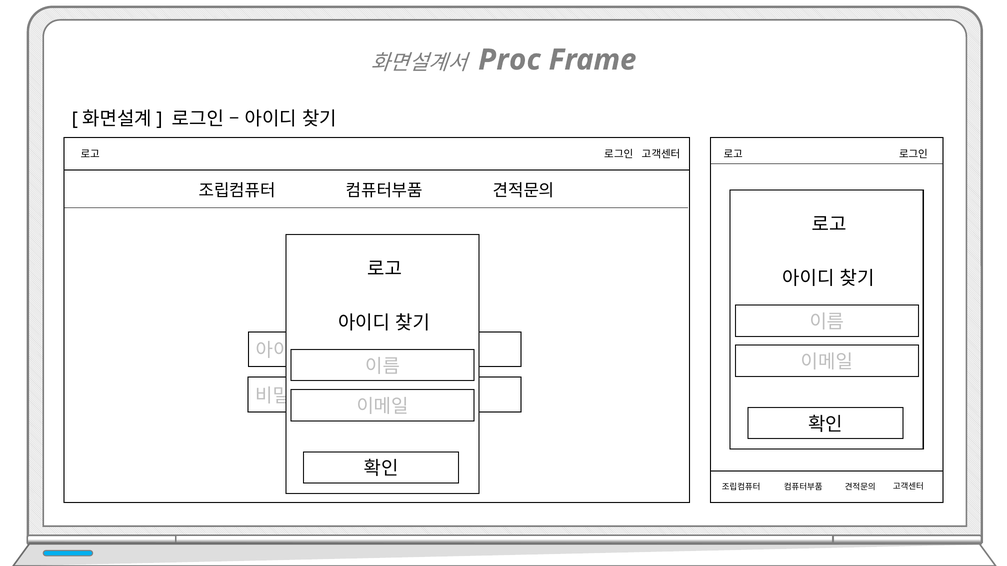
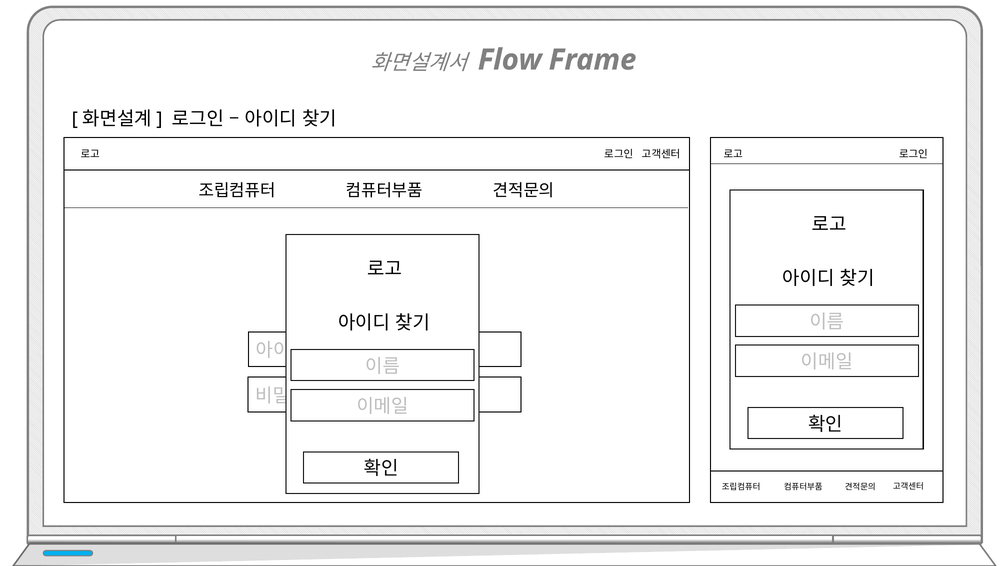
Proc: Proc -> Flow
